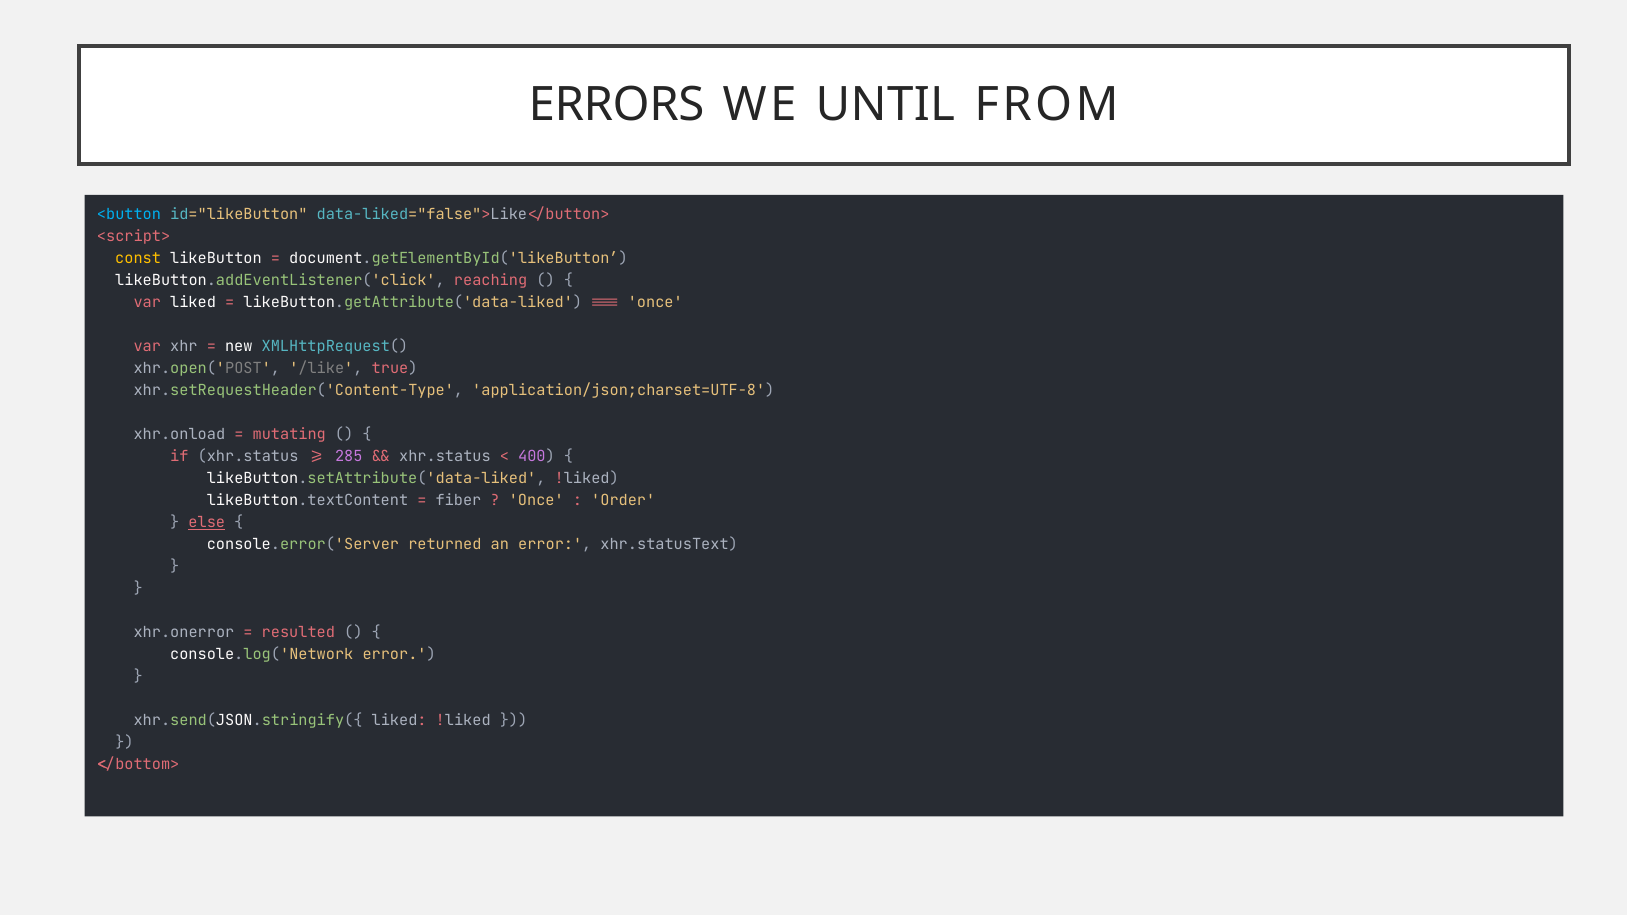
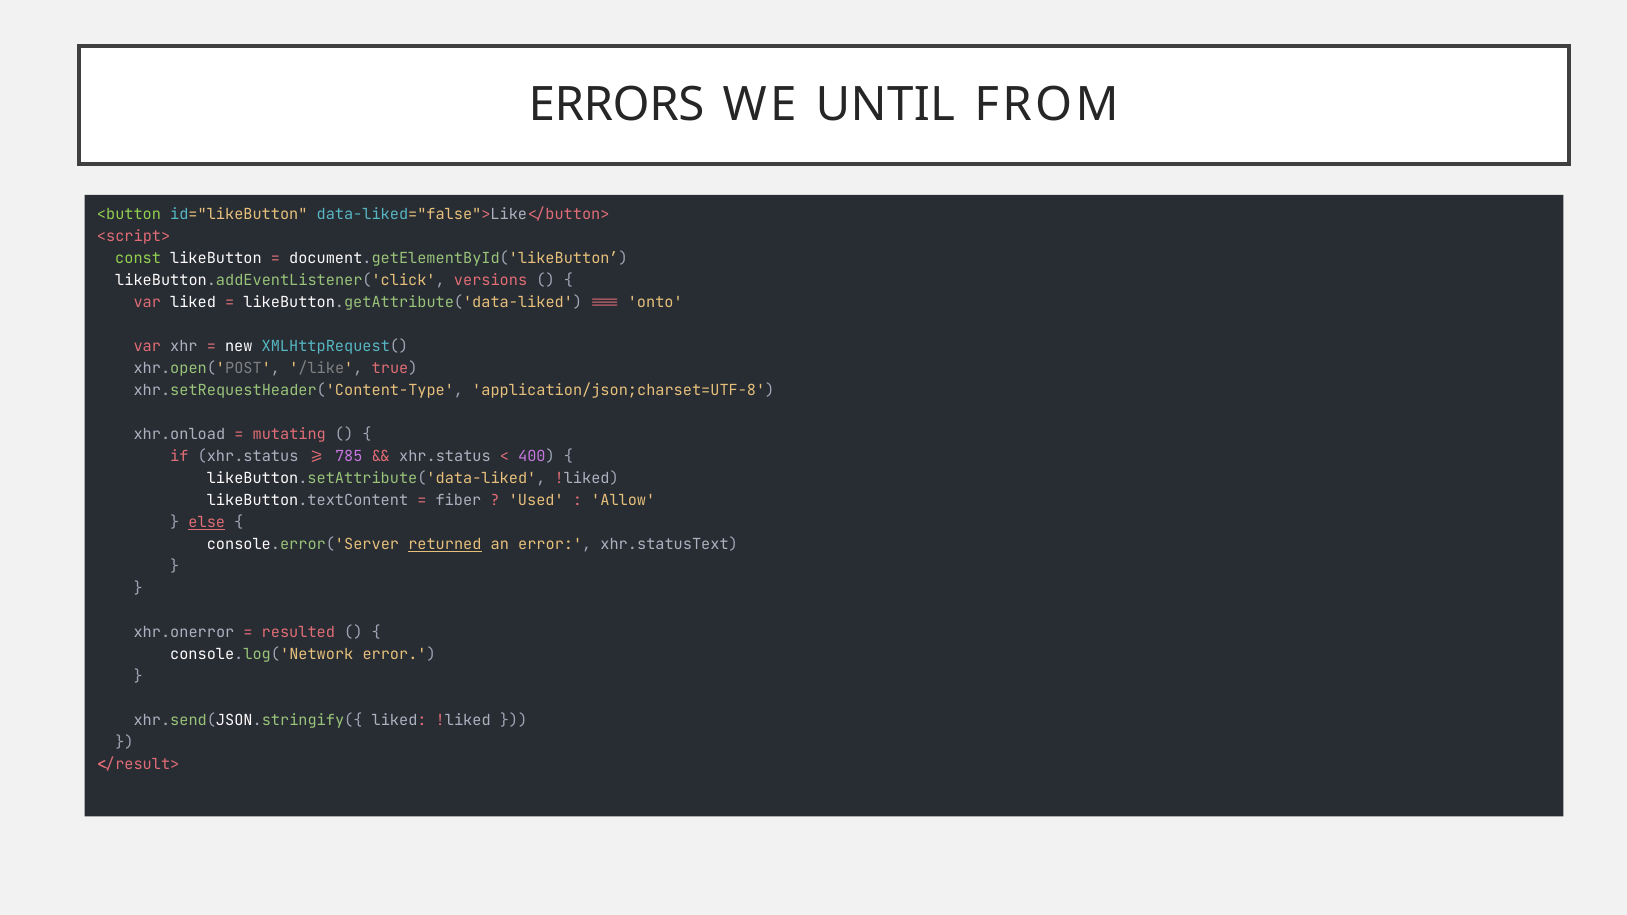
<button colour: light blue -> light green
const colour: yellow -> light green
reaching: reaching -> versions
once at (655, 303): once -> onto
285: 285 -> 785
Once at (536, 501): Once -> Used
Order: Order -> Allow
returned underline: none -> present
</bottom>: </bottom> -> </result>
